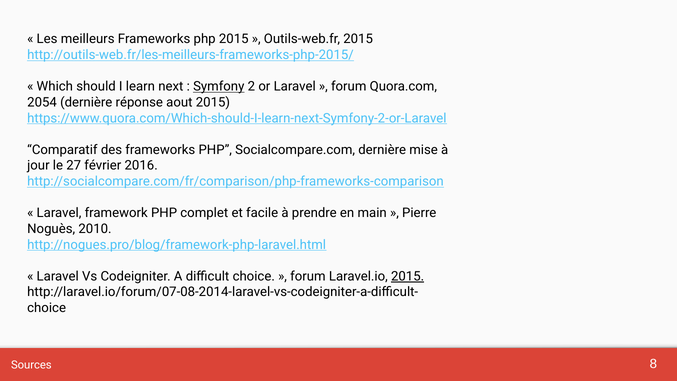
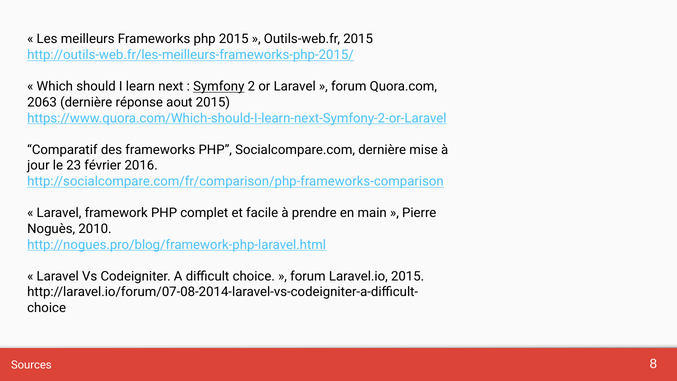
2054: 2054 -> 2063
27: 27 -> 23
2015 at (408, 276) underline: present -> none
